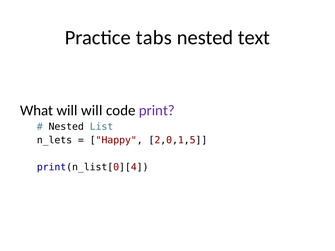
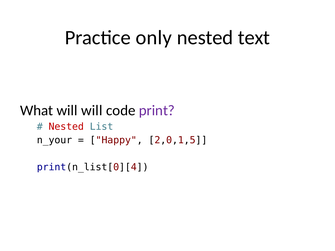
tabs: tabs -> only
Nested at (66, 127) colour: black -> red
n_lets: n_lets -> n_your
